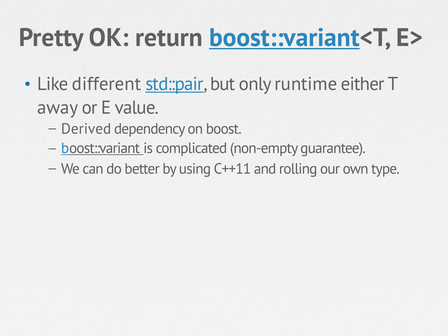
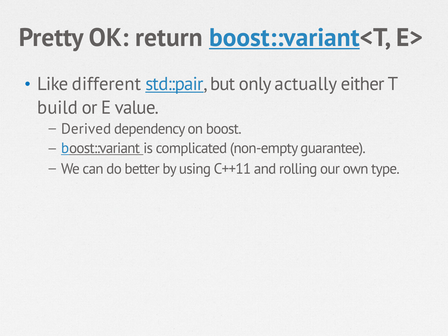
runtime: runtime -> actually
away: away -> build
